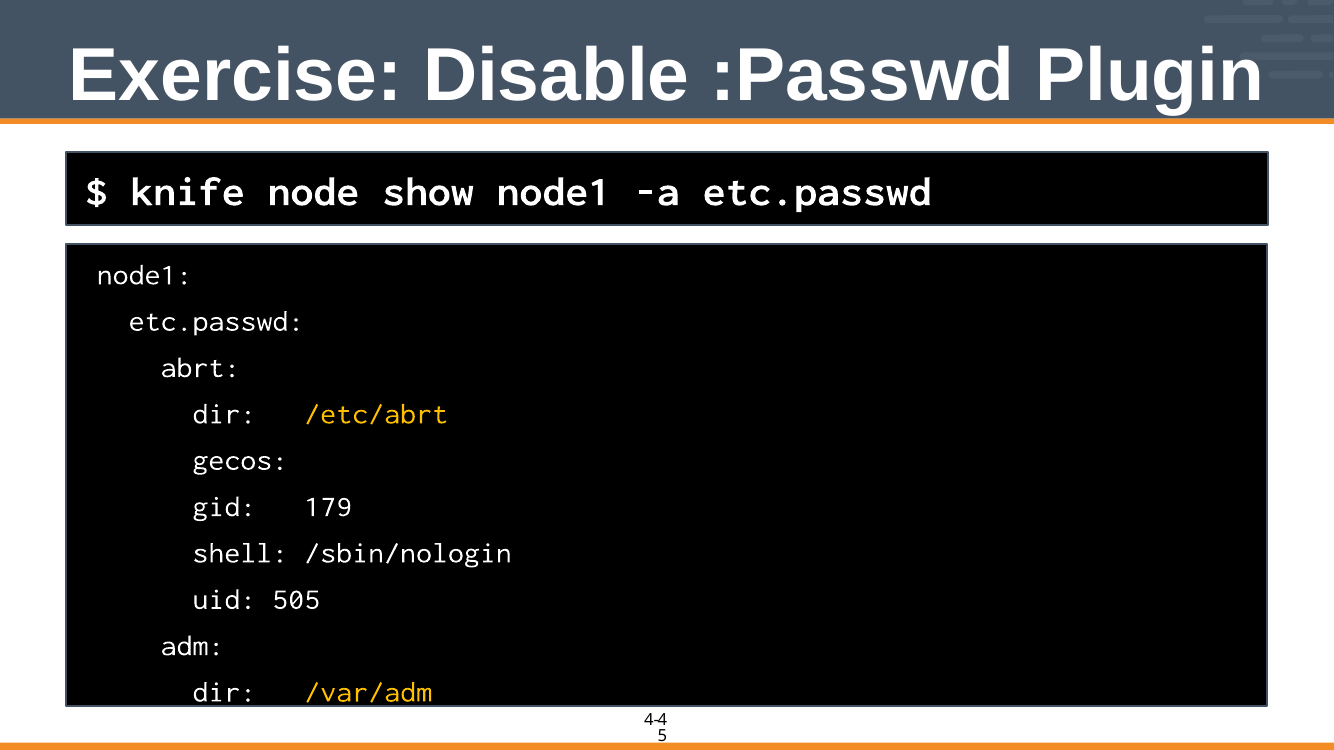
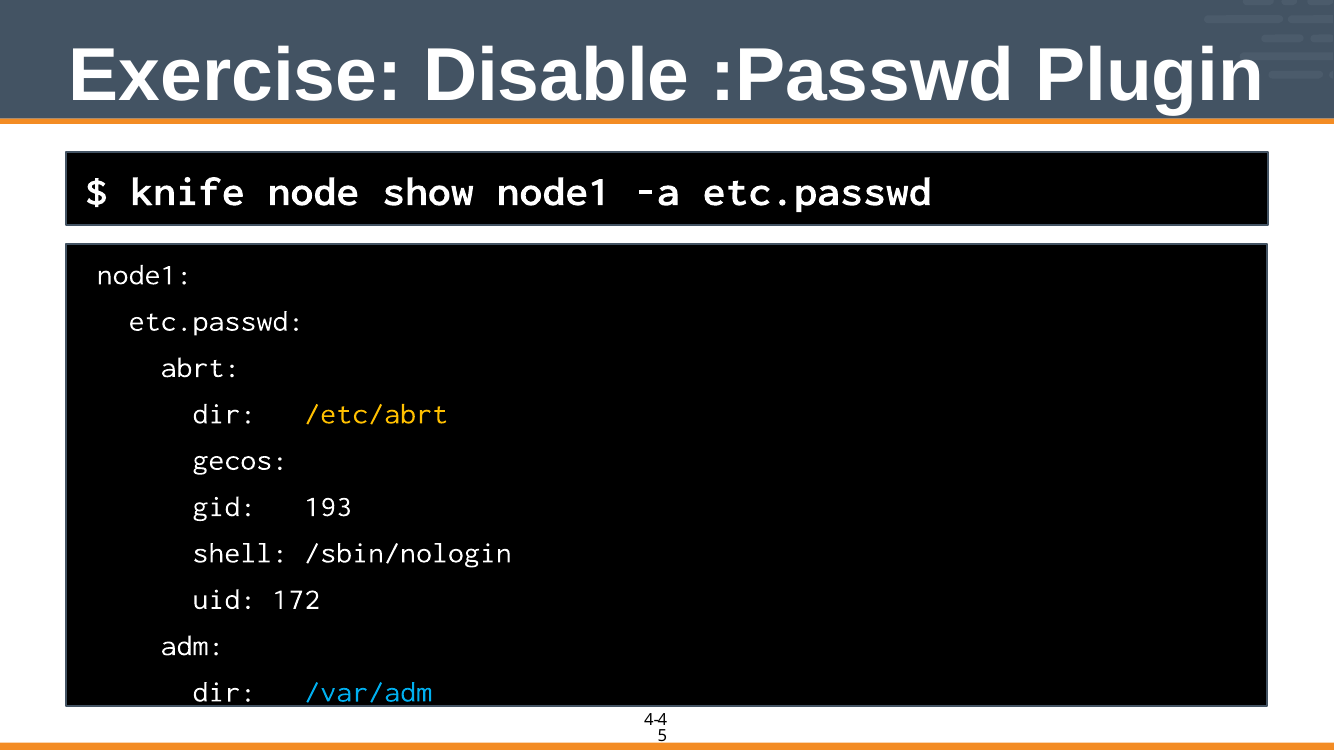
179: 179 -> 193
505: 505 -> 172
/var/adm at (368, 692) colour: yellow -> light blue
